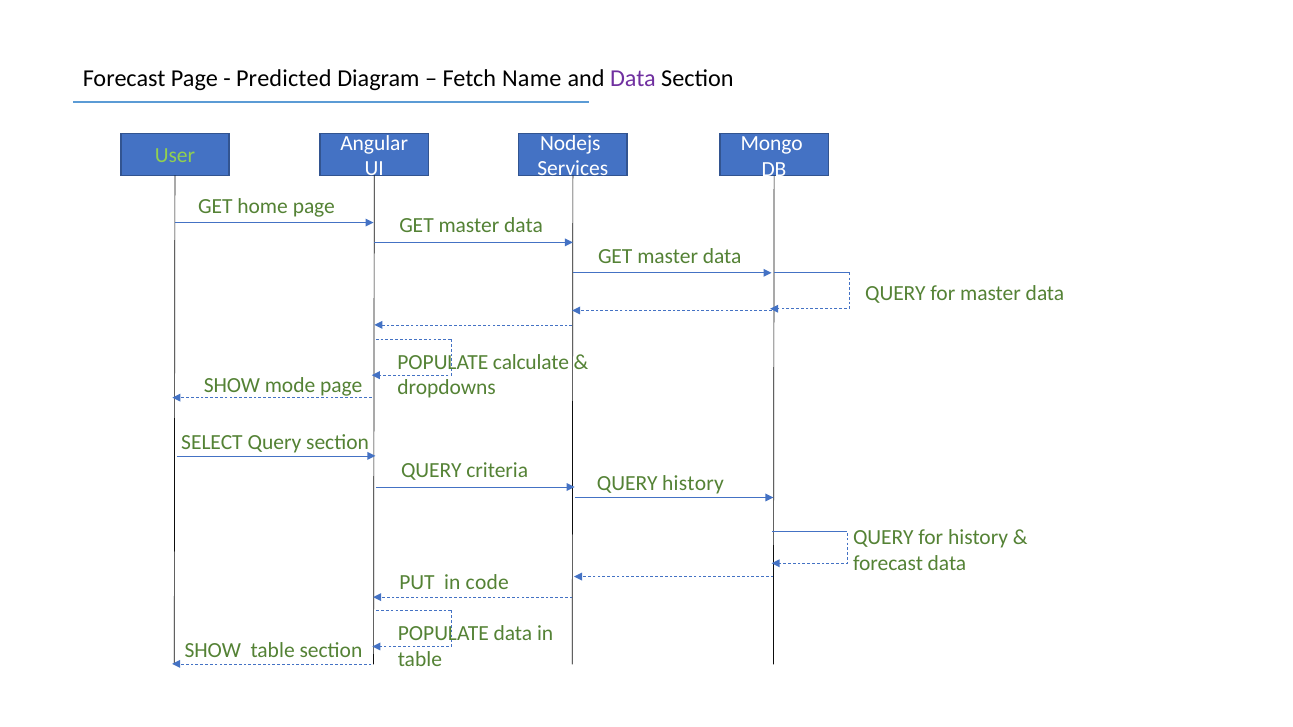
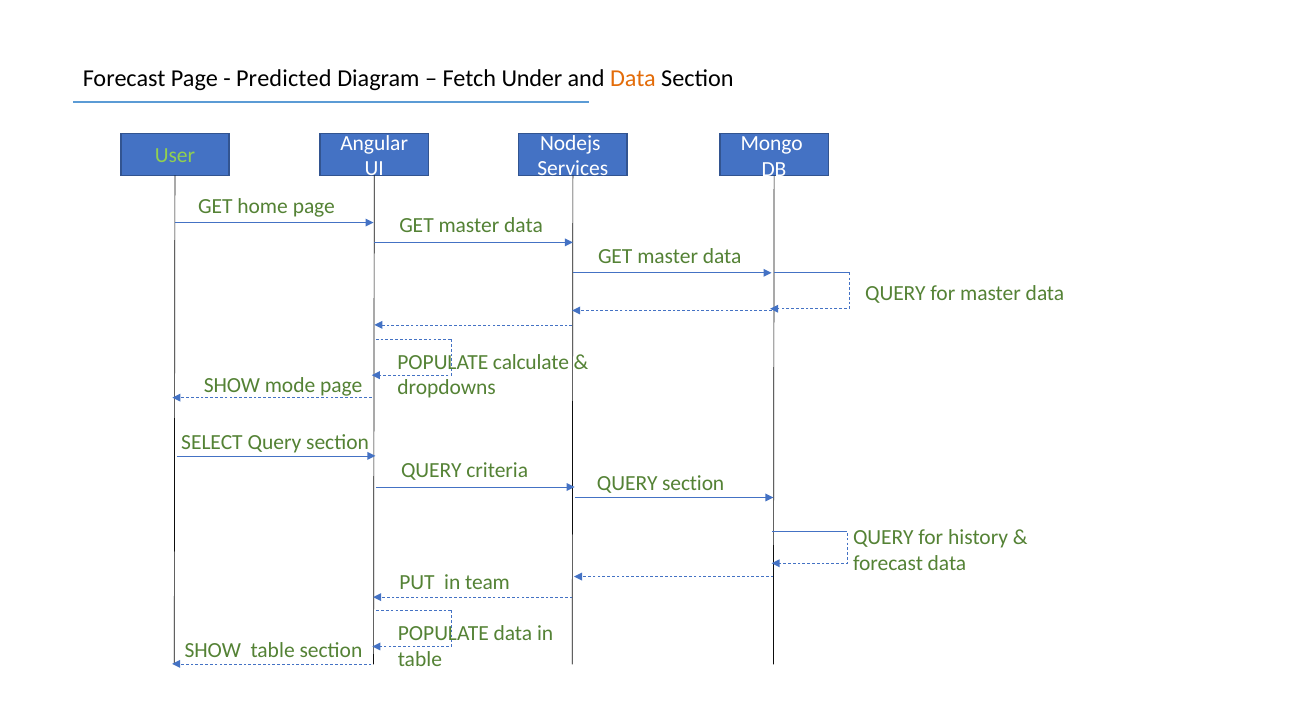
Name: Name -> Under
Data at (633, 79) colour: purple -> orange
history at (693, 483): history -> section
code: code -> team
